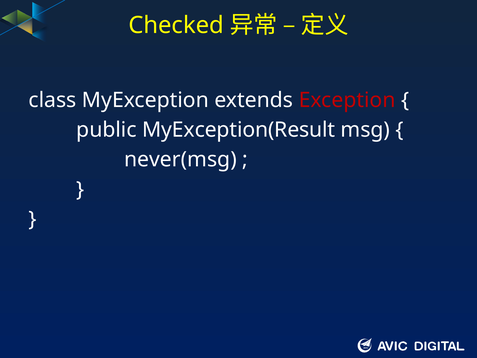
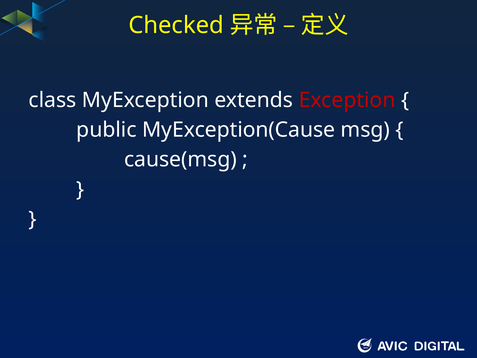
MyException(Result: MyException(Result -> MyException(Cause
never(msg: never(msg -> cause(msg
